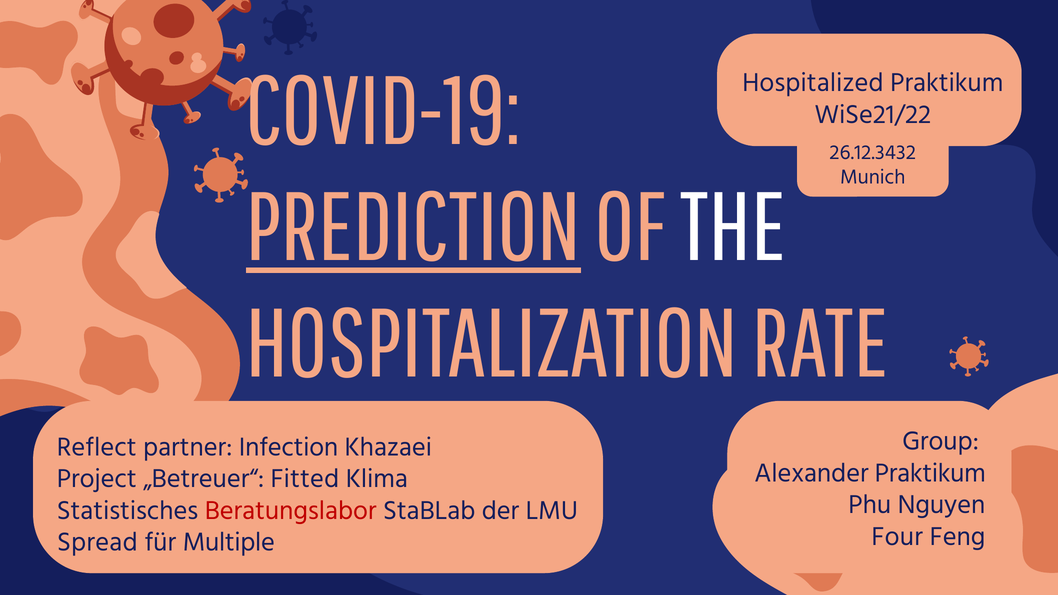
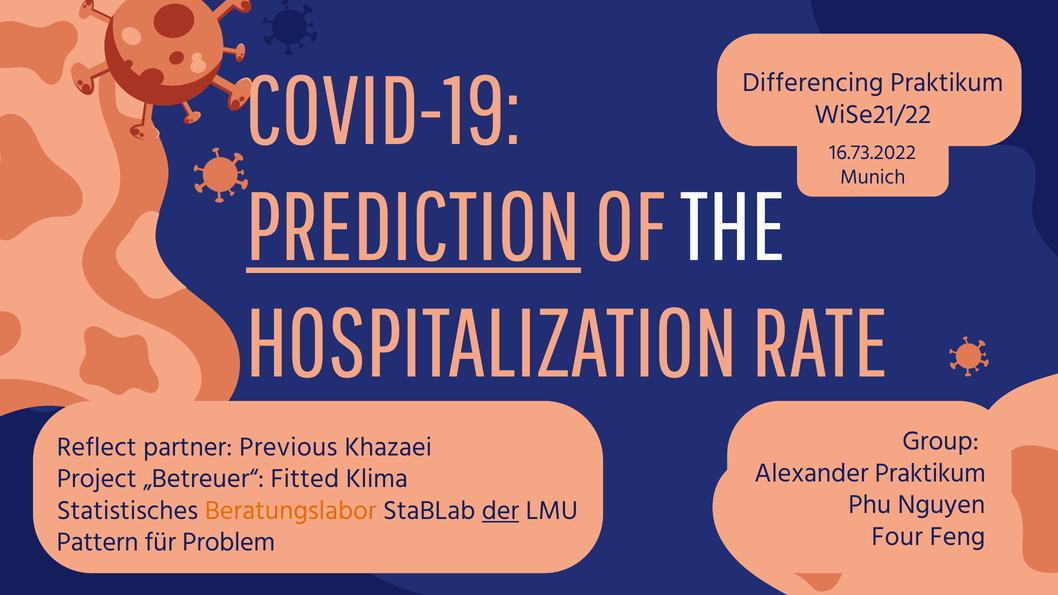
Hospitalized: Hospitalized -> Differencing
26.12.3432: 26.12.3432 -> 16.73.2022
Infection: Infection -> Previous
Beratungslabor colour: red -> orange
der underline: none -> present
Spread: Spread -> Pattern
Multiple: Multiple -> Problem
